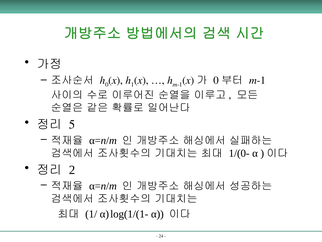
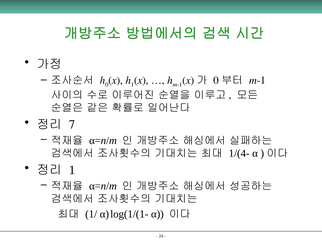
5: 5 -> 7
1/(0-: 1/(0- -> 1/(4-
2 at (72, 170): 2 -> 1
